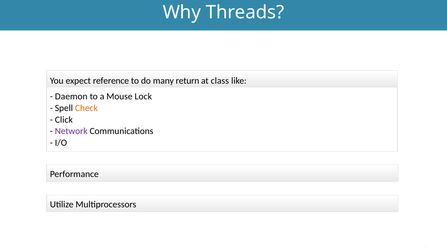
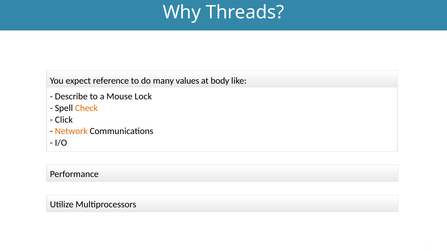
return: return -> values
class: class -> body
Daemon: Daemon -> Describe
Network colour: purple -> orange
